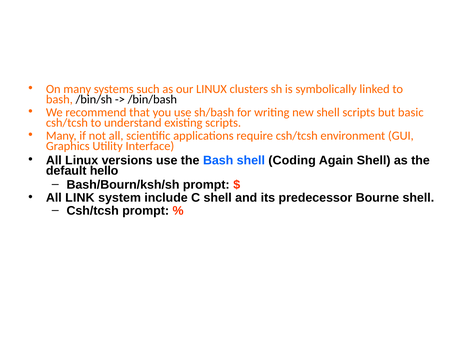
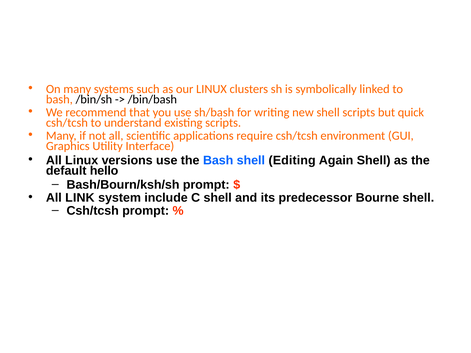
basic: basic -> quick
Coding: Coding -> Editing
